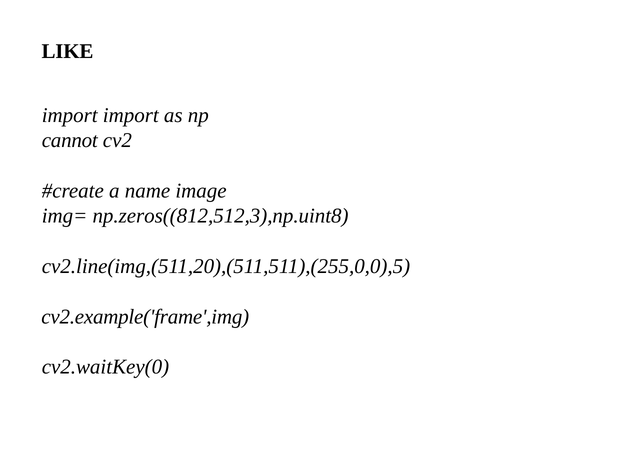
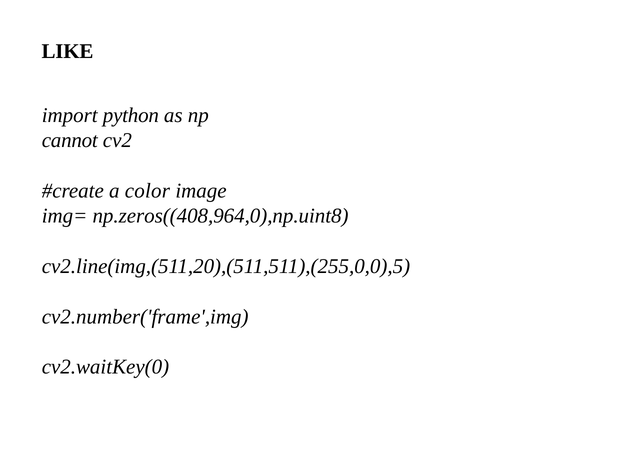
import import: import -> python
name: name -> color
np.zeros((812,512,3),np.uint8: np.zeros((812,512,3),np.uint8 -> np.zeros((408,964,0),np.uint8
cv2.example('frame',img: cv2.example('frame',img -> cv2.number('frame',img
